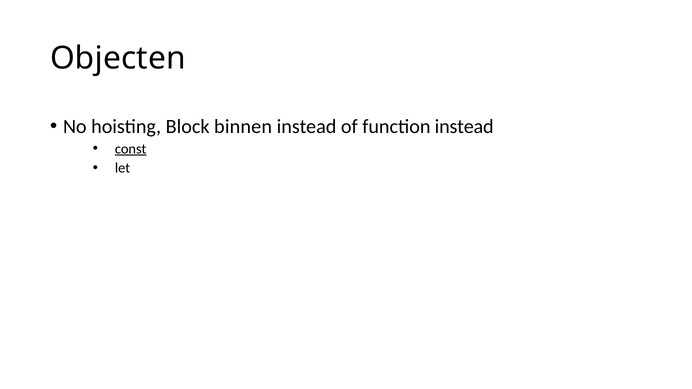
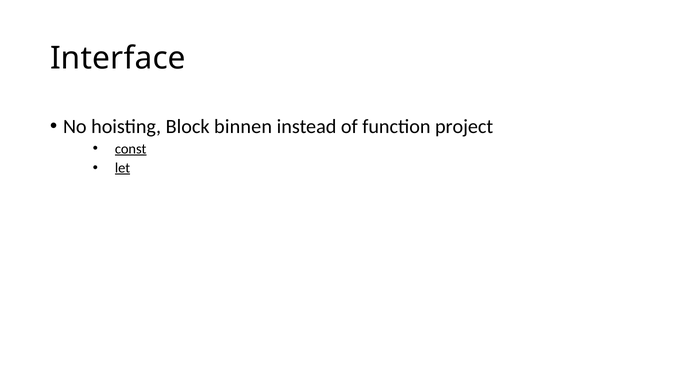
Objecten: Objecten -> Interface
function instead: instead -> project
let underline: none -> present
